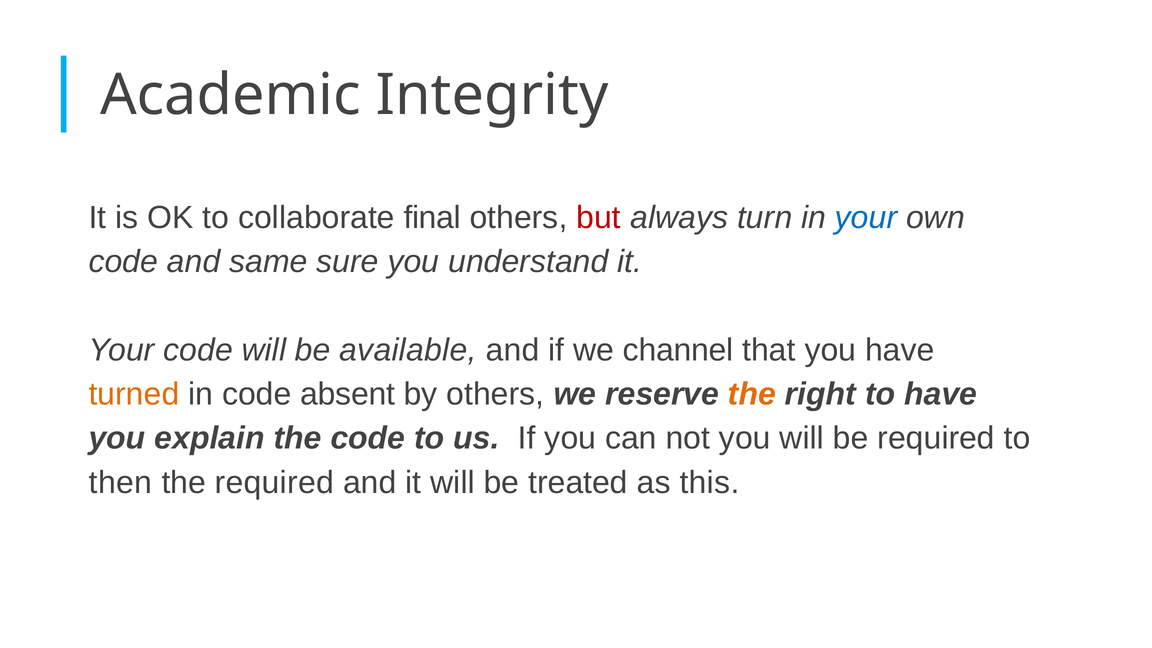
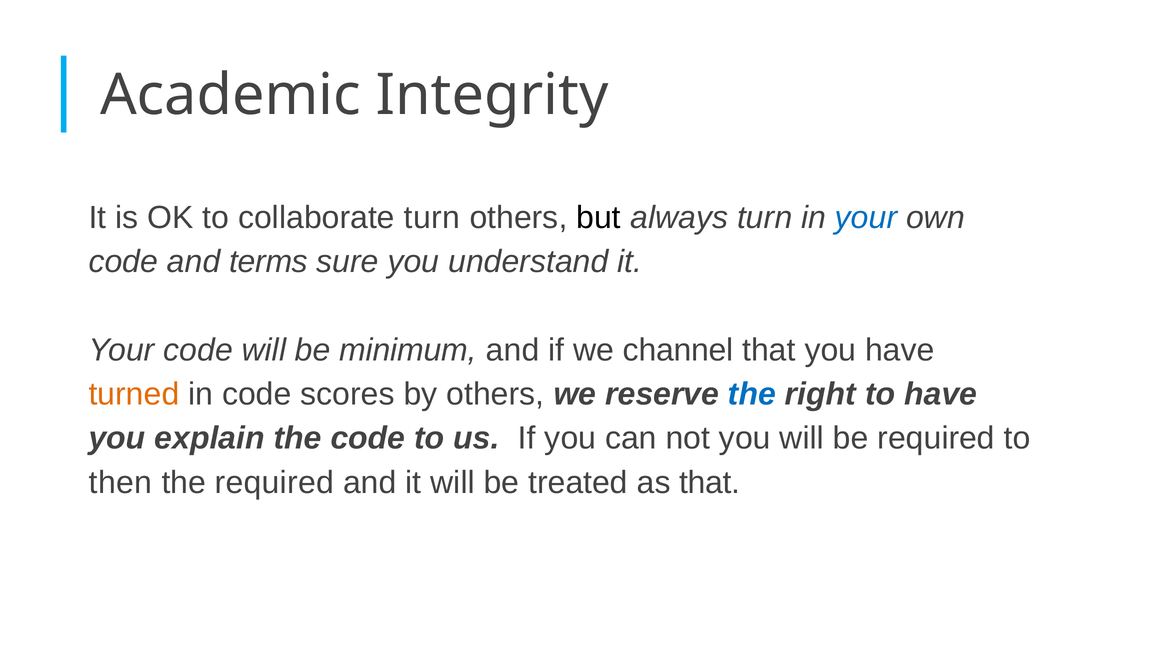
collaborate final: final -> turn
but colour: red -> black
same: same -> terms
available: available -> minimum
absent: absent -> scores
the at (752, 394) colour: orange -> blue
as this: this -> that
